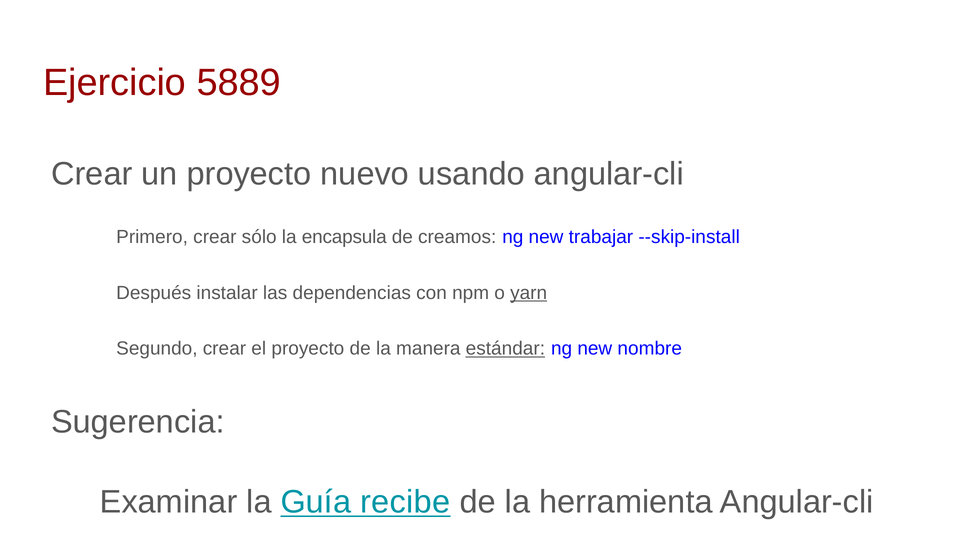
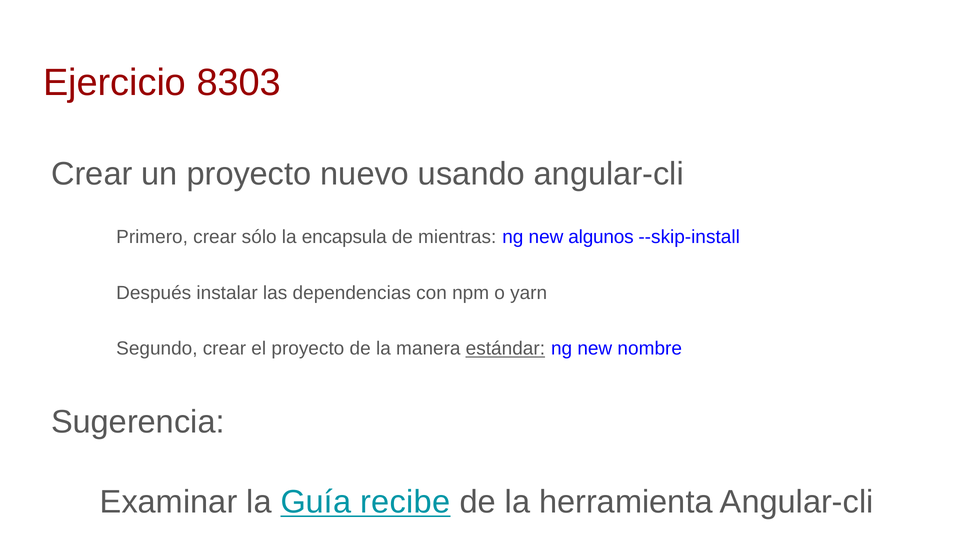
5889: 5889 -> 8303
creamos: creamos -> mientras
trabajar: trabajar -> algunos
yarn underline: present -> none
